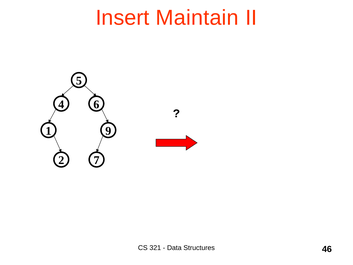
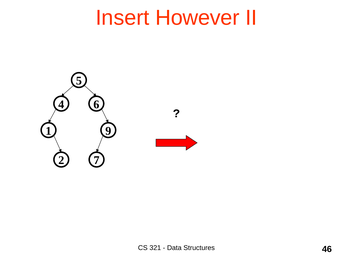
Maintain: Maintain -> However
